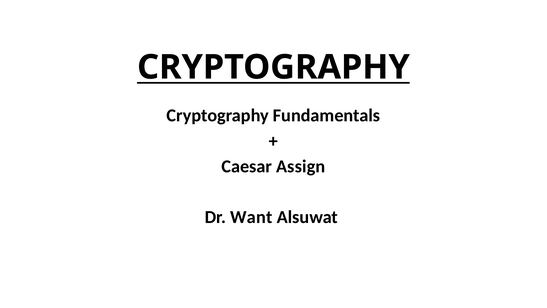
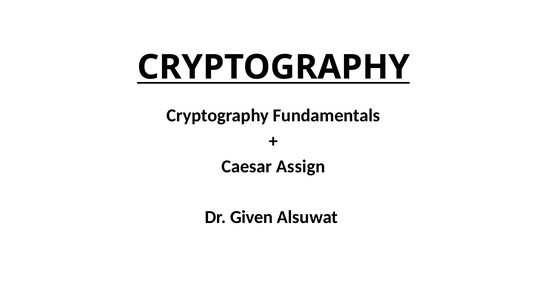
Want: Want -> Given
